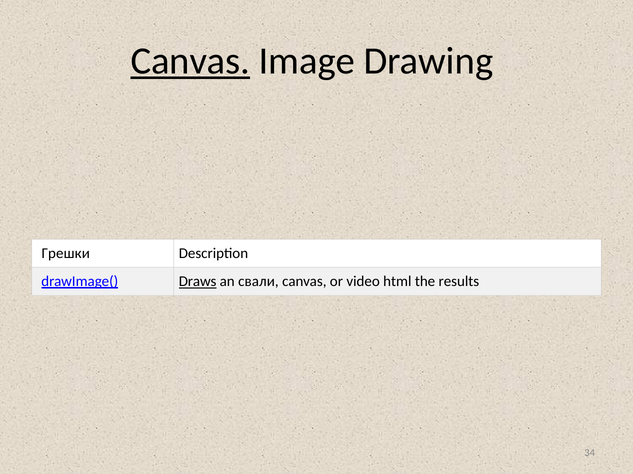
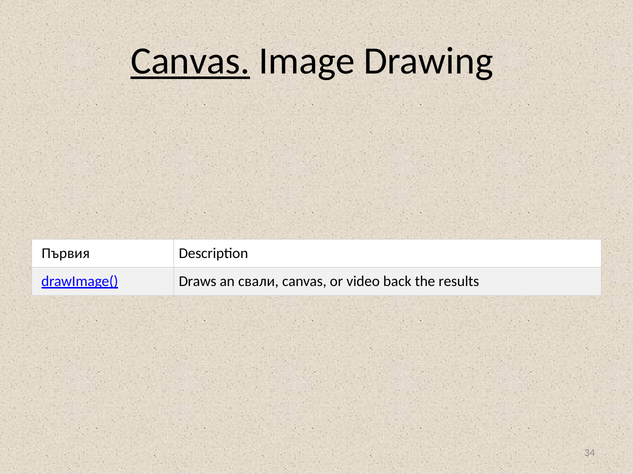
Грешки: Грешки -> Първия
Draws underline: present -> none
html: html -> back
